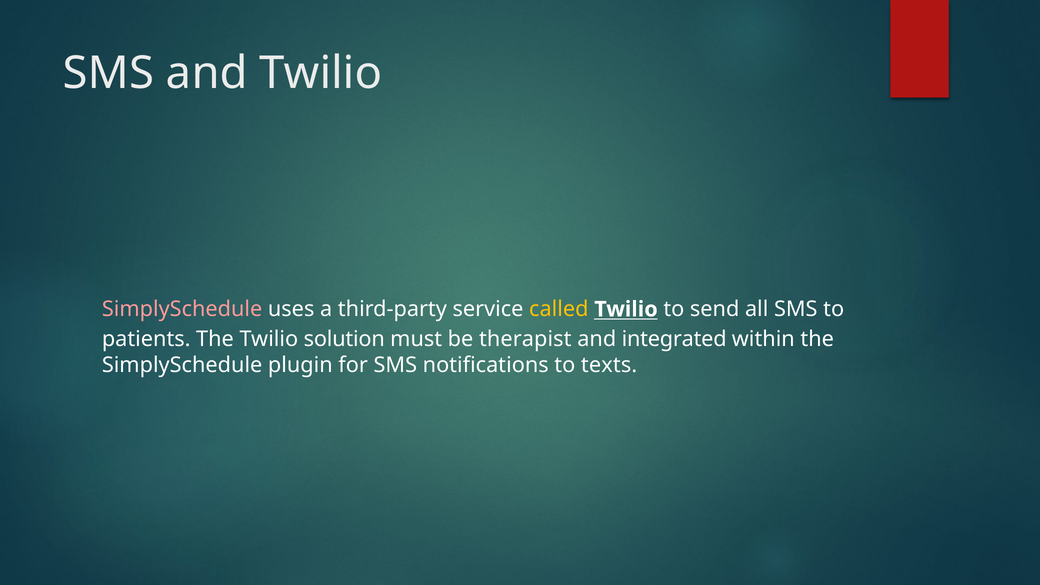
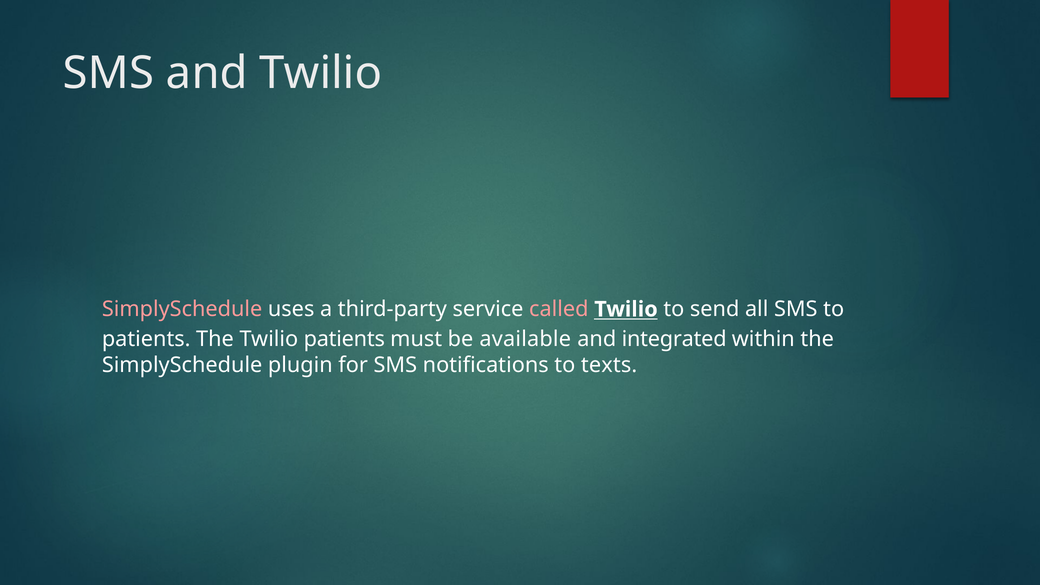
called colour: yellow -> pink
Twilio solution: solution -> patients
therapist: therapist -> available
